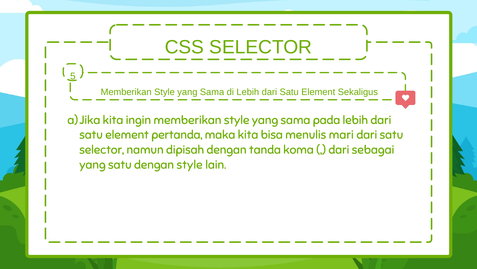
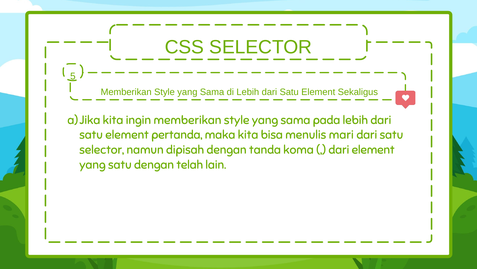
dari sebagai: sebagai -> element
dengan style: style -> telah
